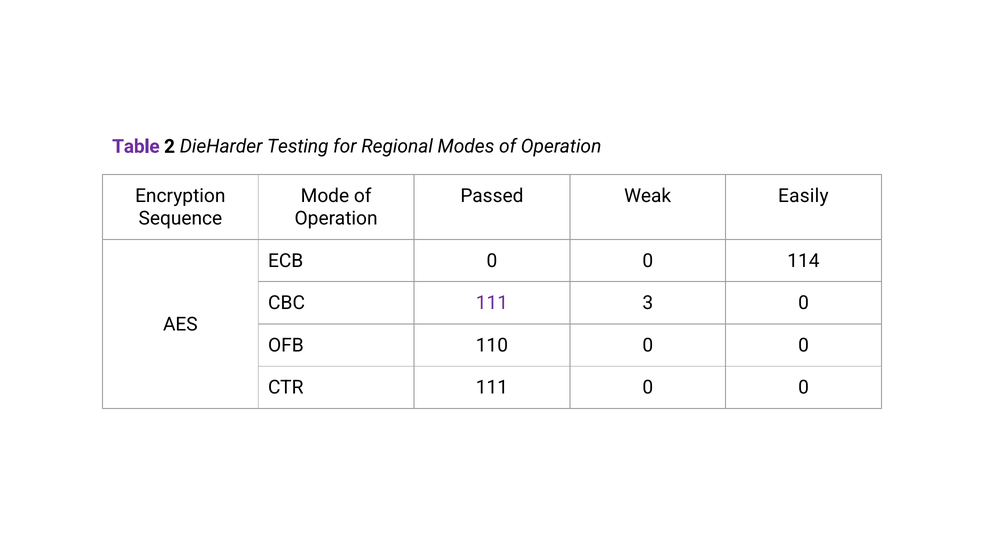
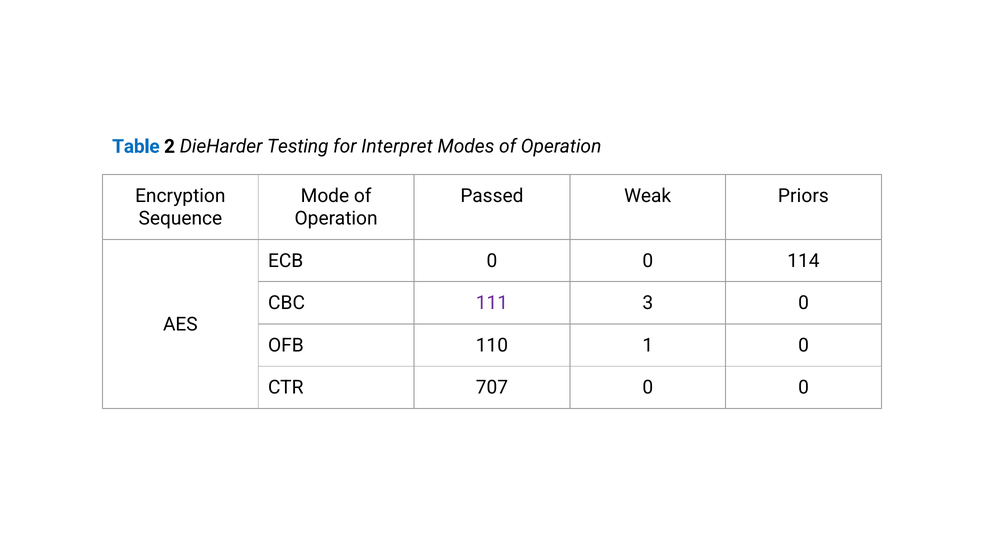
Table colour: purple -> blue
Regional: Regional -> Interpret
Easily: Easily -> Priors
110 0: 0 -> 1
CTR 111: 111 -> 707
